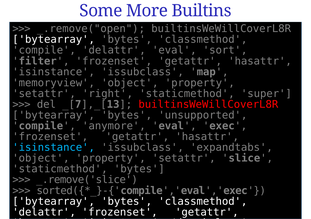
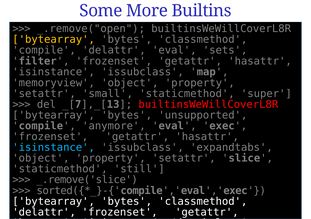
bytearray at (54, 39) colour: white -> yellow
sort: sort -> sets
right: right -> small
staticmethod bytes: bytes -> still
